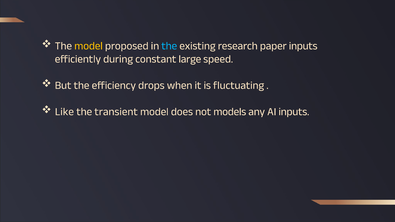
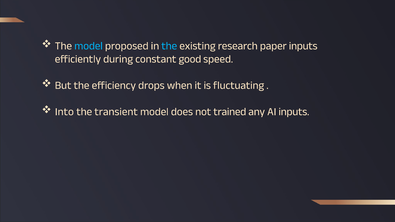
model at (89, 46) colour: yellow -> light blue
large: large -> good
Like: Like -> Into
models: models -> trained
